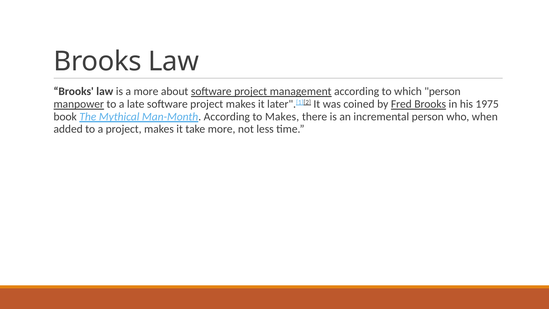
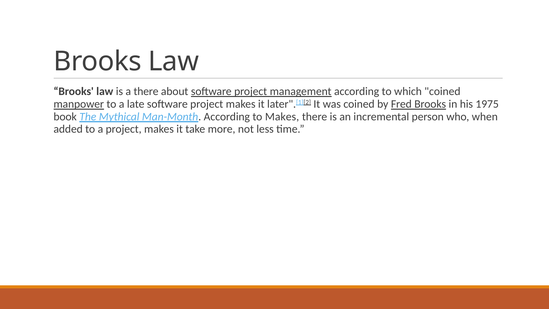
a more: more -> there
which person: person -> coined
